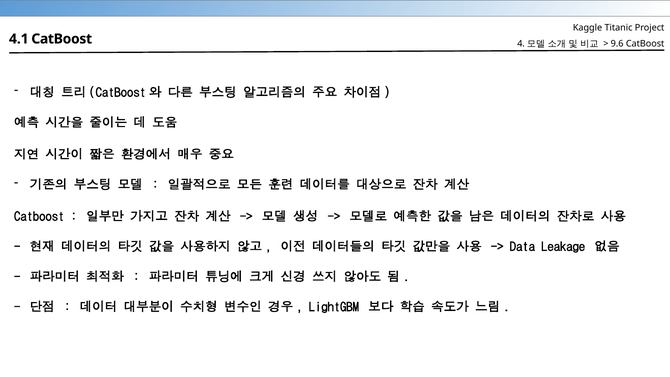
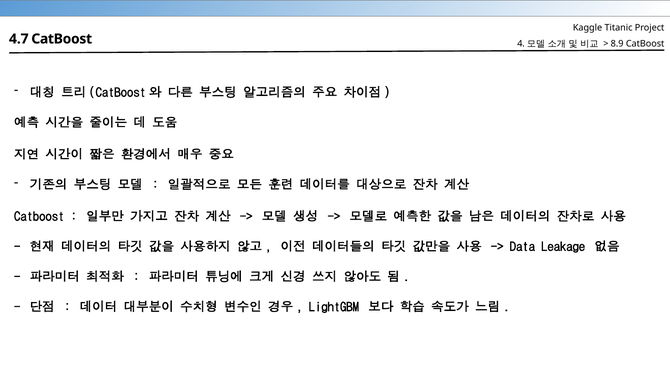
4.1: 4.1 -> 4.7
9.6: 9.6 -> 8.9
